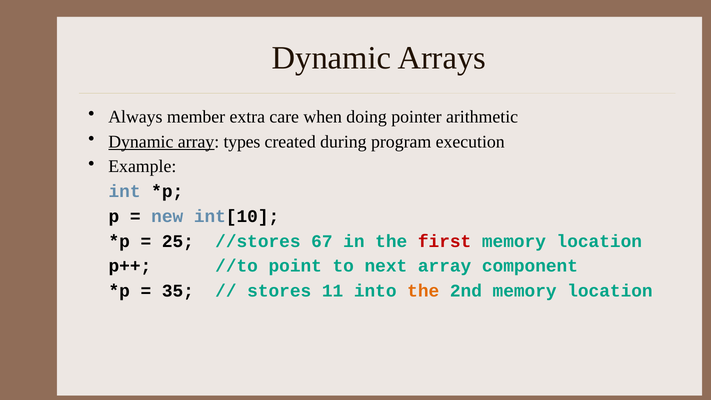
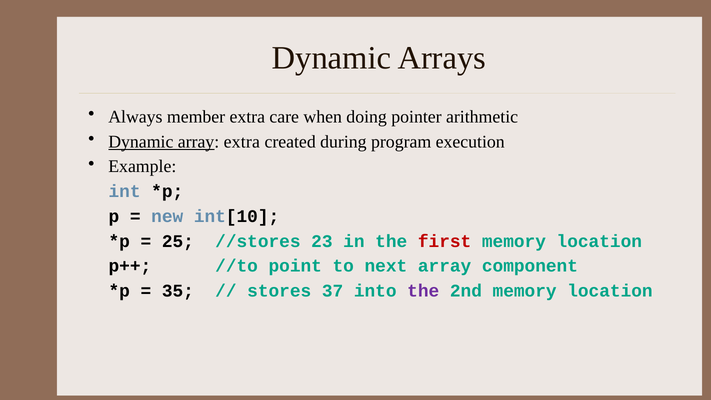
array types: types -> extra
67: 67 -> 23
11: 11 -> 37
the at (423, 291) colour: orange -> purple
